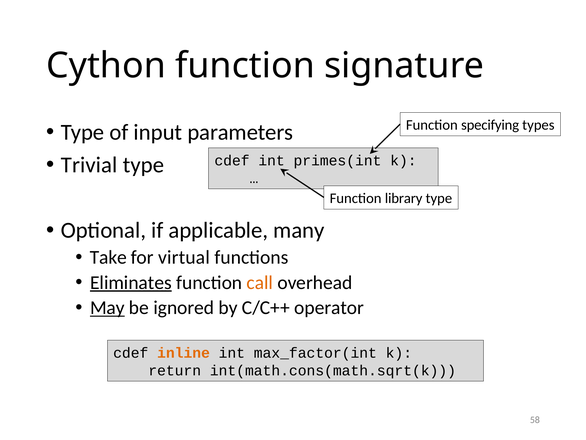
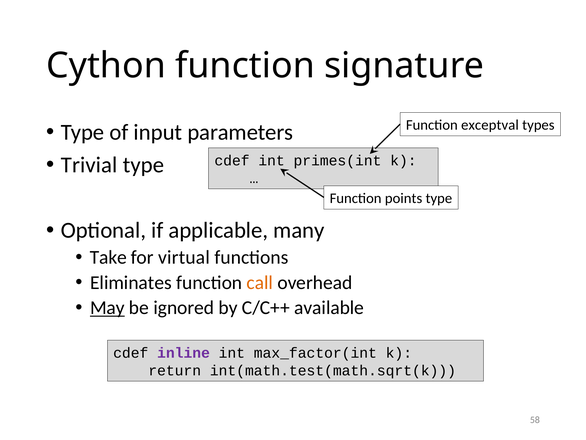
specifying: specifying -> exceptval
library: library -> points
Eliminates underline: present -> none
operator: operator -> available
inline colour: orange -> purple
int(math.cons(math.sqrt(k: int(math.cons(math.sqrt(k -> int(math.test(math.sqrt(k
